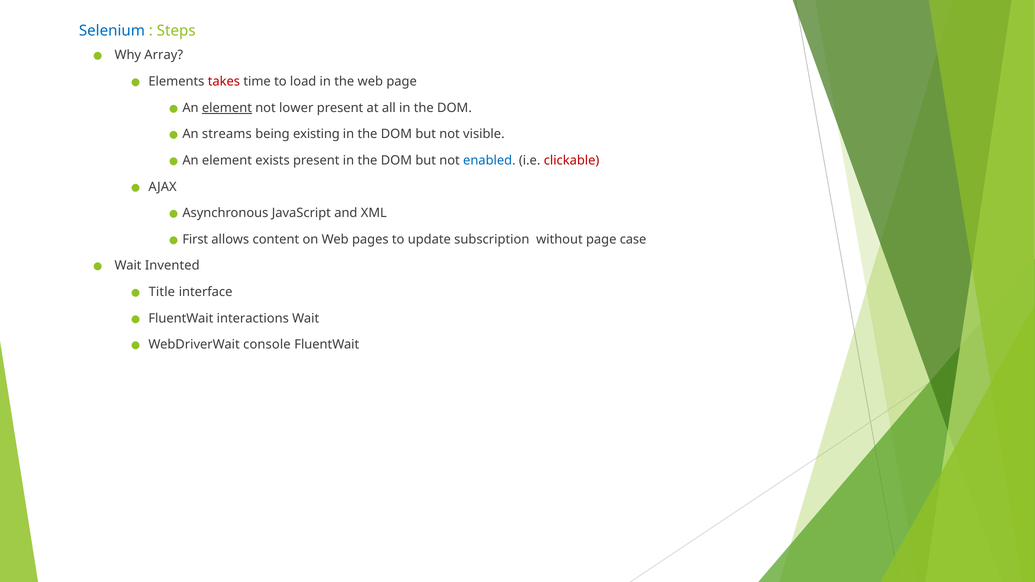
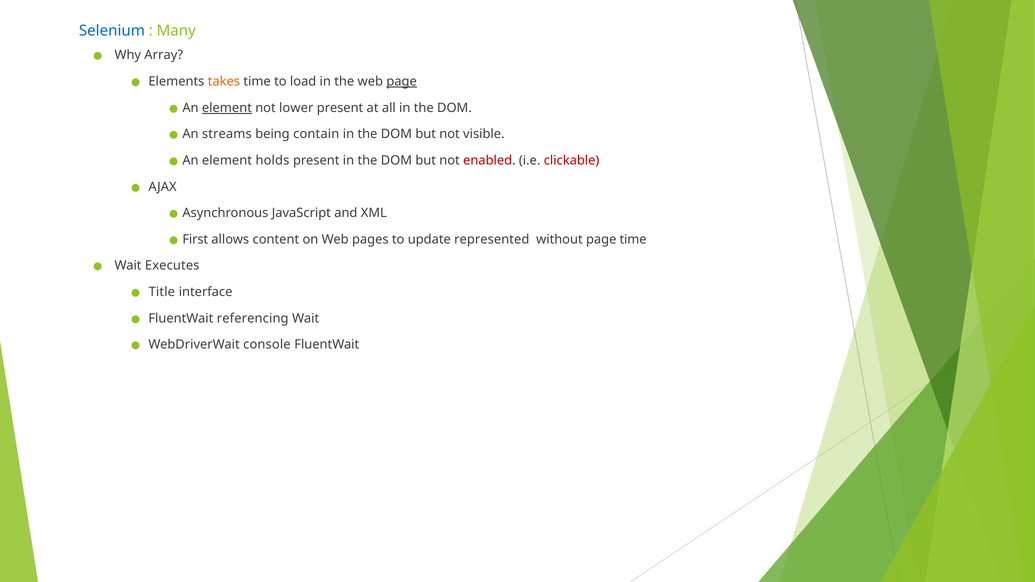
Steps: Steps -> Many
takes colour: red -> orange
page at (402, 82) underline: none -> present
existing: existing -> contain
exists: exists -> holds
enabled colour: blue -> red
subscription: subscription -> represented
page case: case -> time
Invented: Invented -> Executes
interactions: interactions -> referencing
